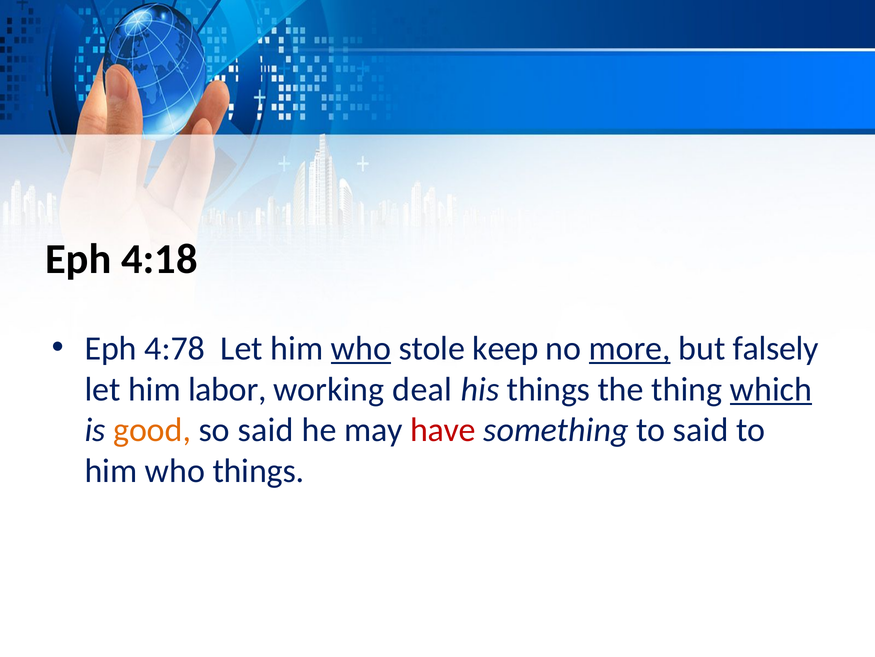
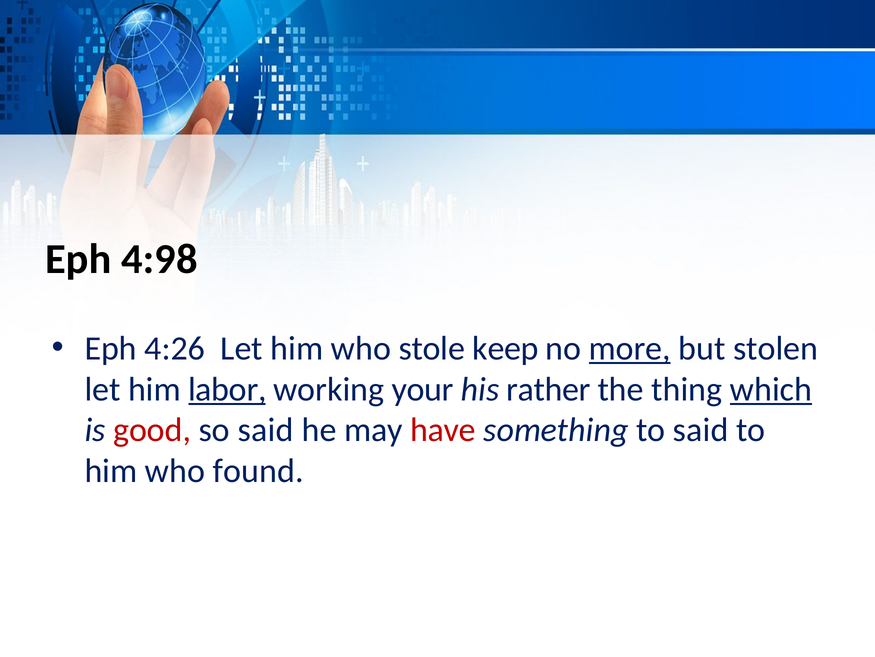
4:18: 4:18 -> 4:98
4:78: 4:78 -> 4:26
who at (361, 348) underline: present -> none
falsely: falsely -> stolen
labor underline: none -> present
deal: deal -> your
his things: things -> rather
good colour: orange -> red
who things: things -> found
